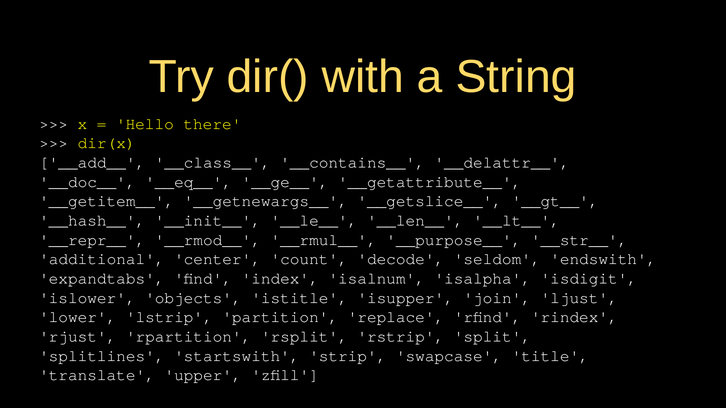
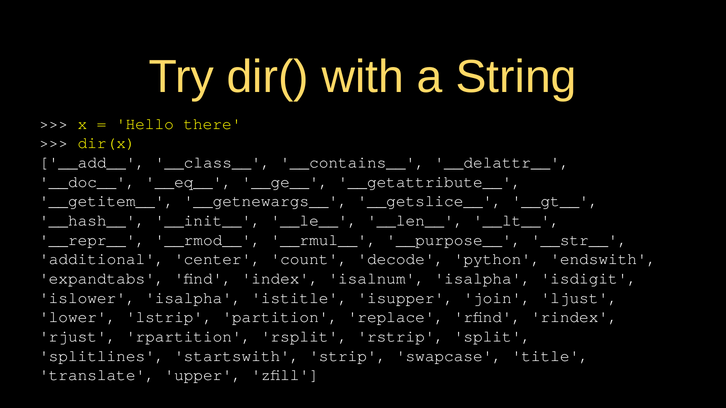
seldom: seldom -> python
islower objects: objects -> isalpha
